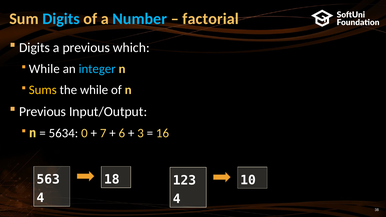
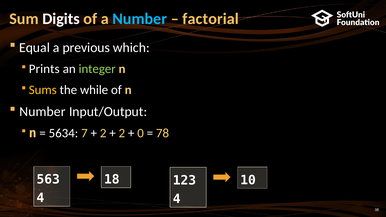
Digits at (61, 19) colour: light blue -> white
Digits at (35, 48): Digits -> Equal
While at (44, 69): While -> Prints
integer colour: light blue -> light green
Previous at (43, 112): Previous -> Number
0: 0 -> 7
7 at (103, 133): 7 -> 2
6 at (122, 133): 6 -> 2
3: 3 -> 0
16: 16 -> 78
